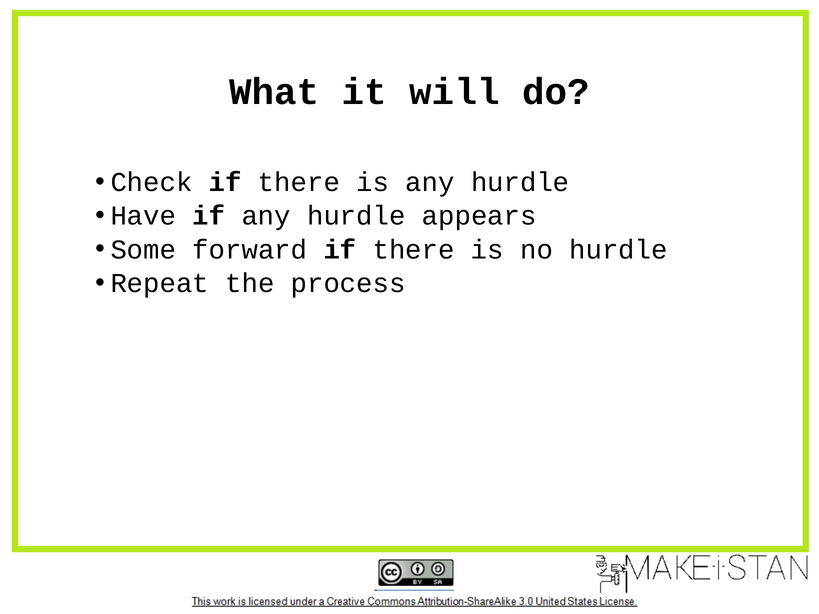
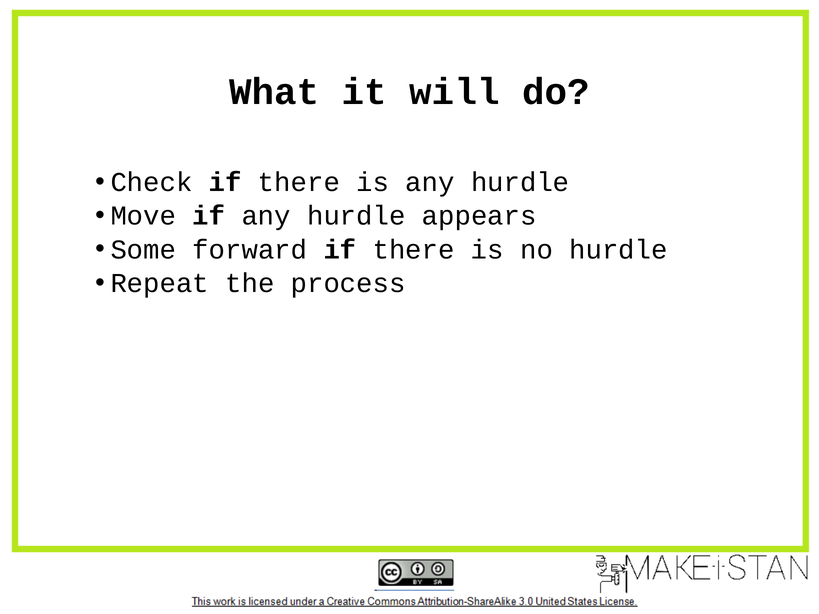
Have: Have -> Move
